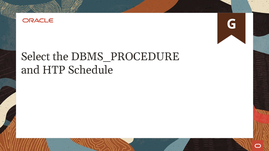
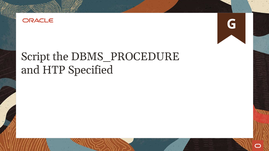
Select: Select -> Script
Schedule: Schedule -> Specified
